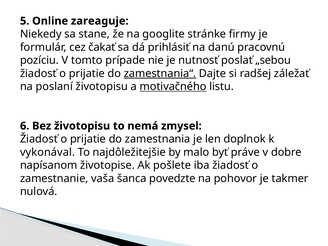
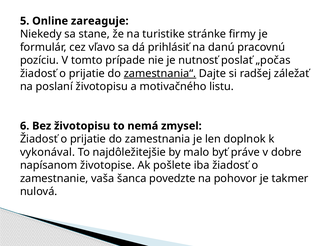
googlite: googlite -> turistike
čakať: čakať -> vľavo
„sebou: „sebou -> „počas
motivačného underline: present -> none
